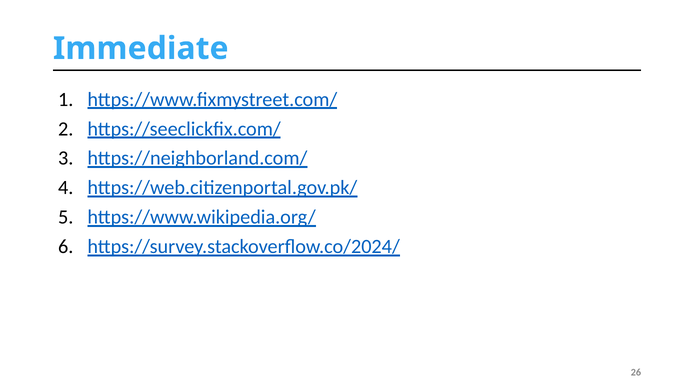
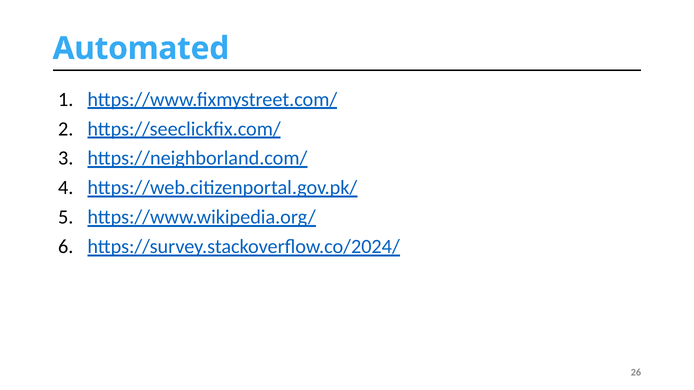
Immediate: Immediate -> Automated
